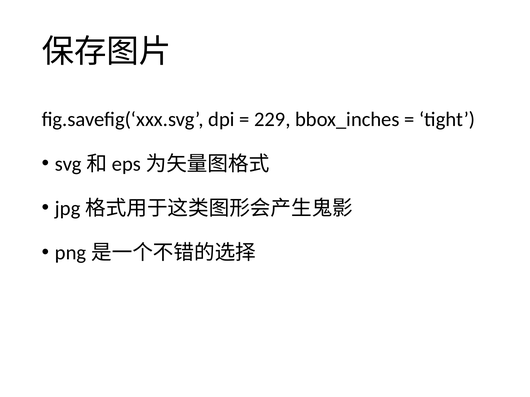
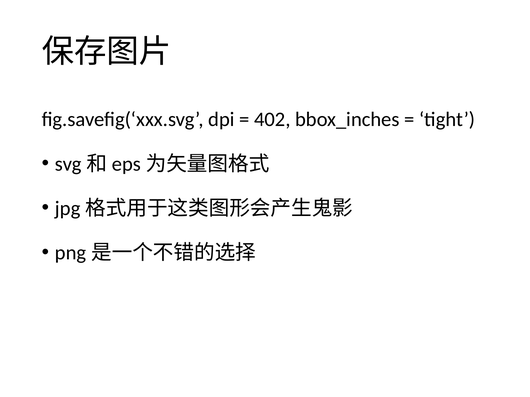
229: 229 -> 402
